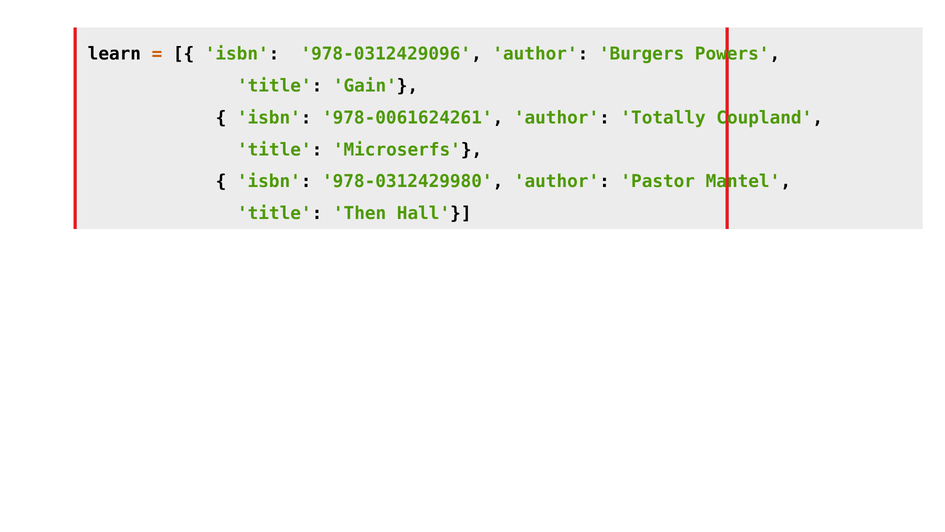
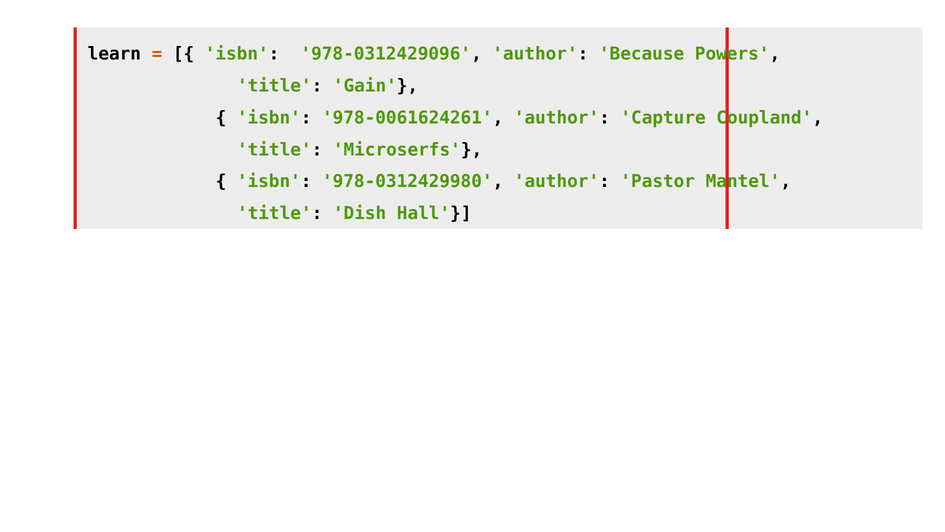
Burgers: Burgers -> Because
Totally: Totally -> Capture
Then: Then -> Dish
